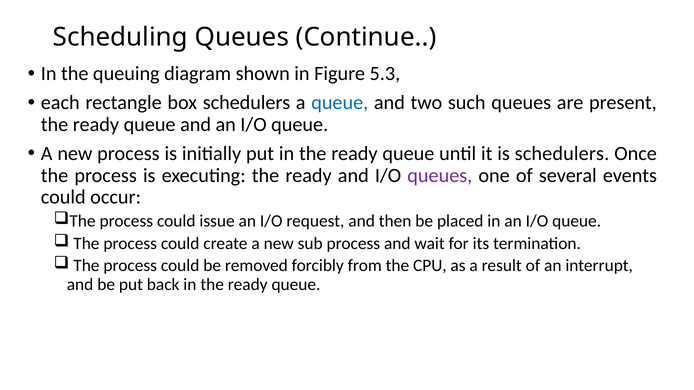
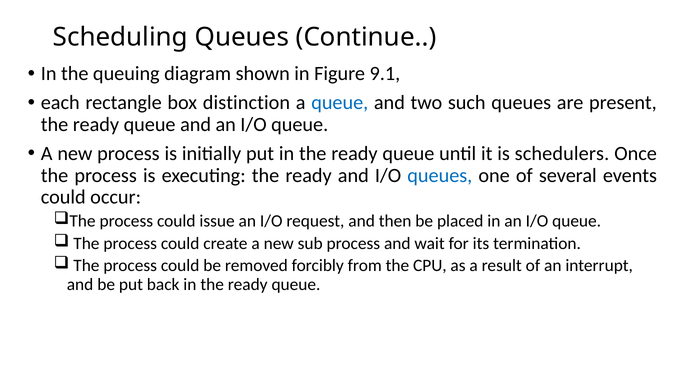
5.3: 5.3 -> 9.1
box schedulers: schedulers -> distinction
queues at (440, 175) colour: purple -> blue
